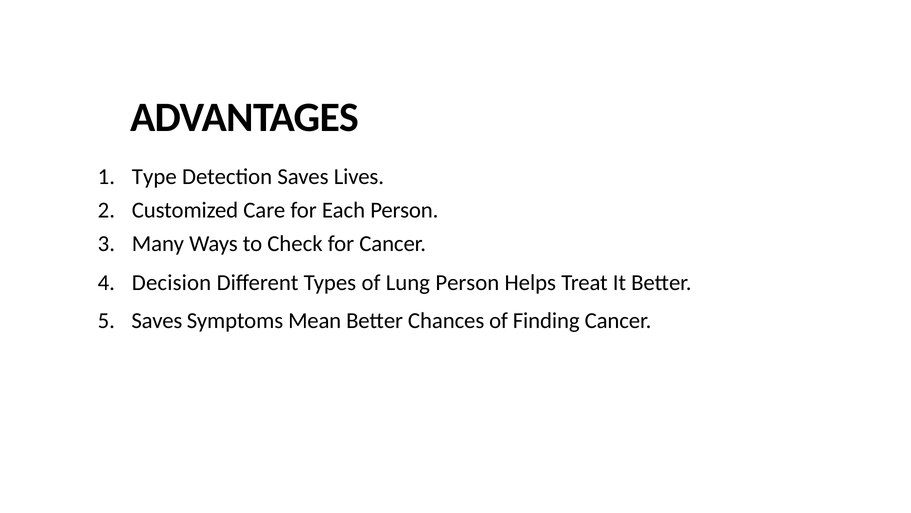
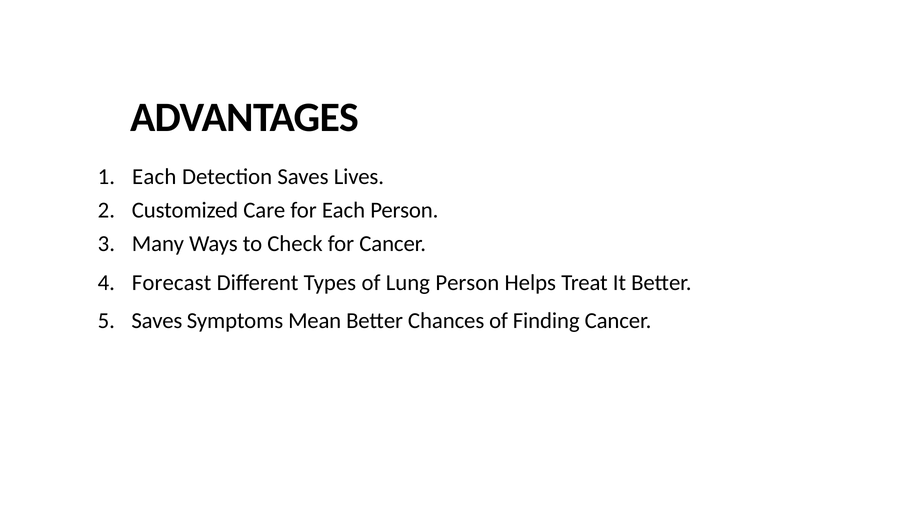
Type at (154, 176): Type -> Each
Decision: Decision -> Forecast
